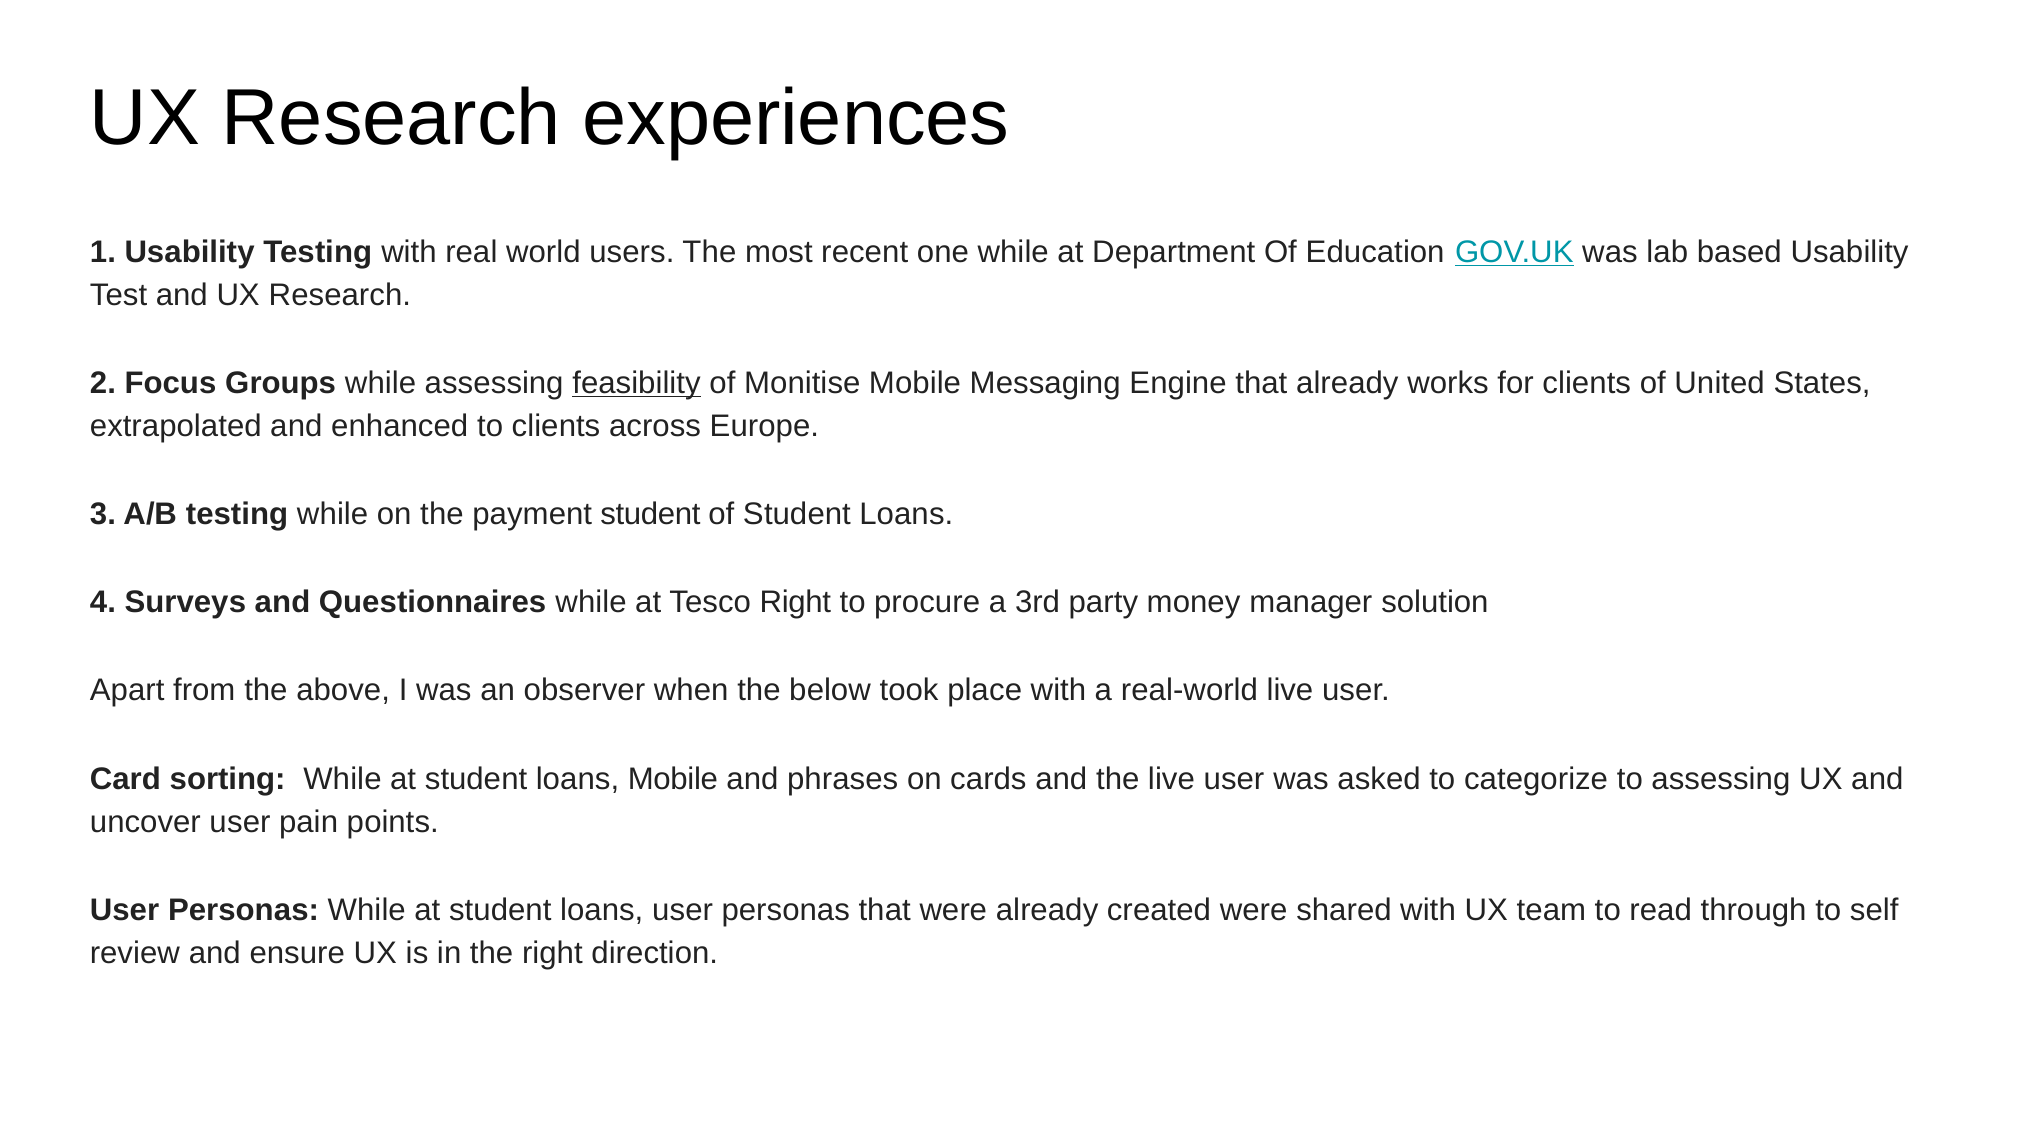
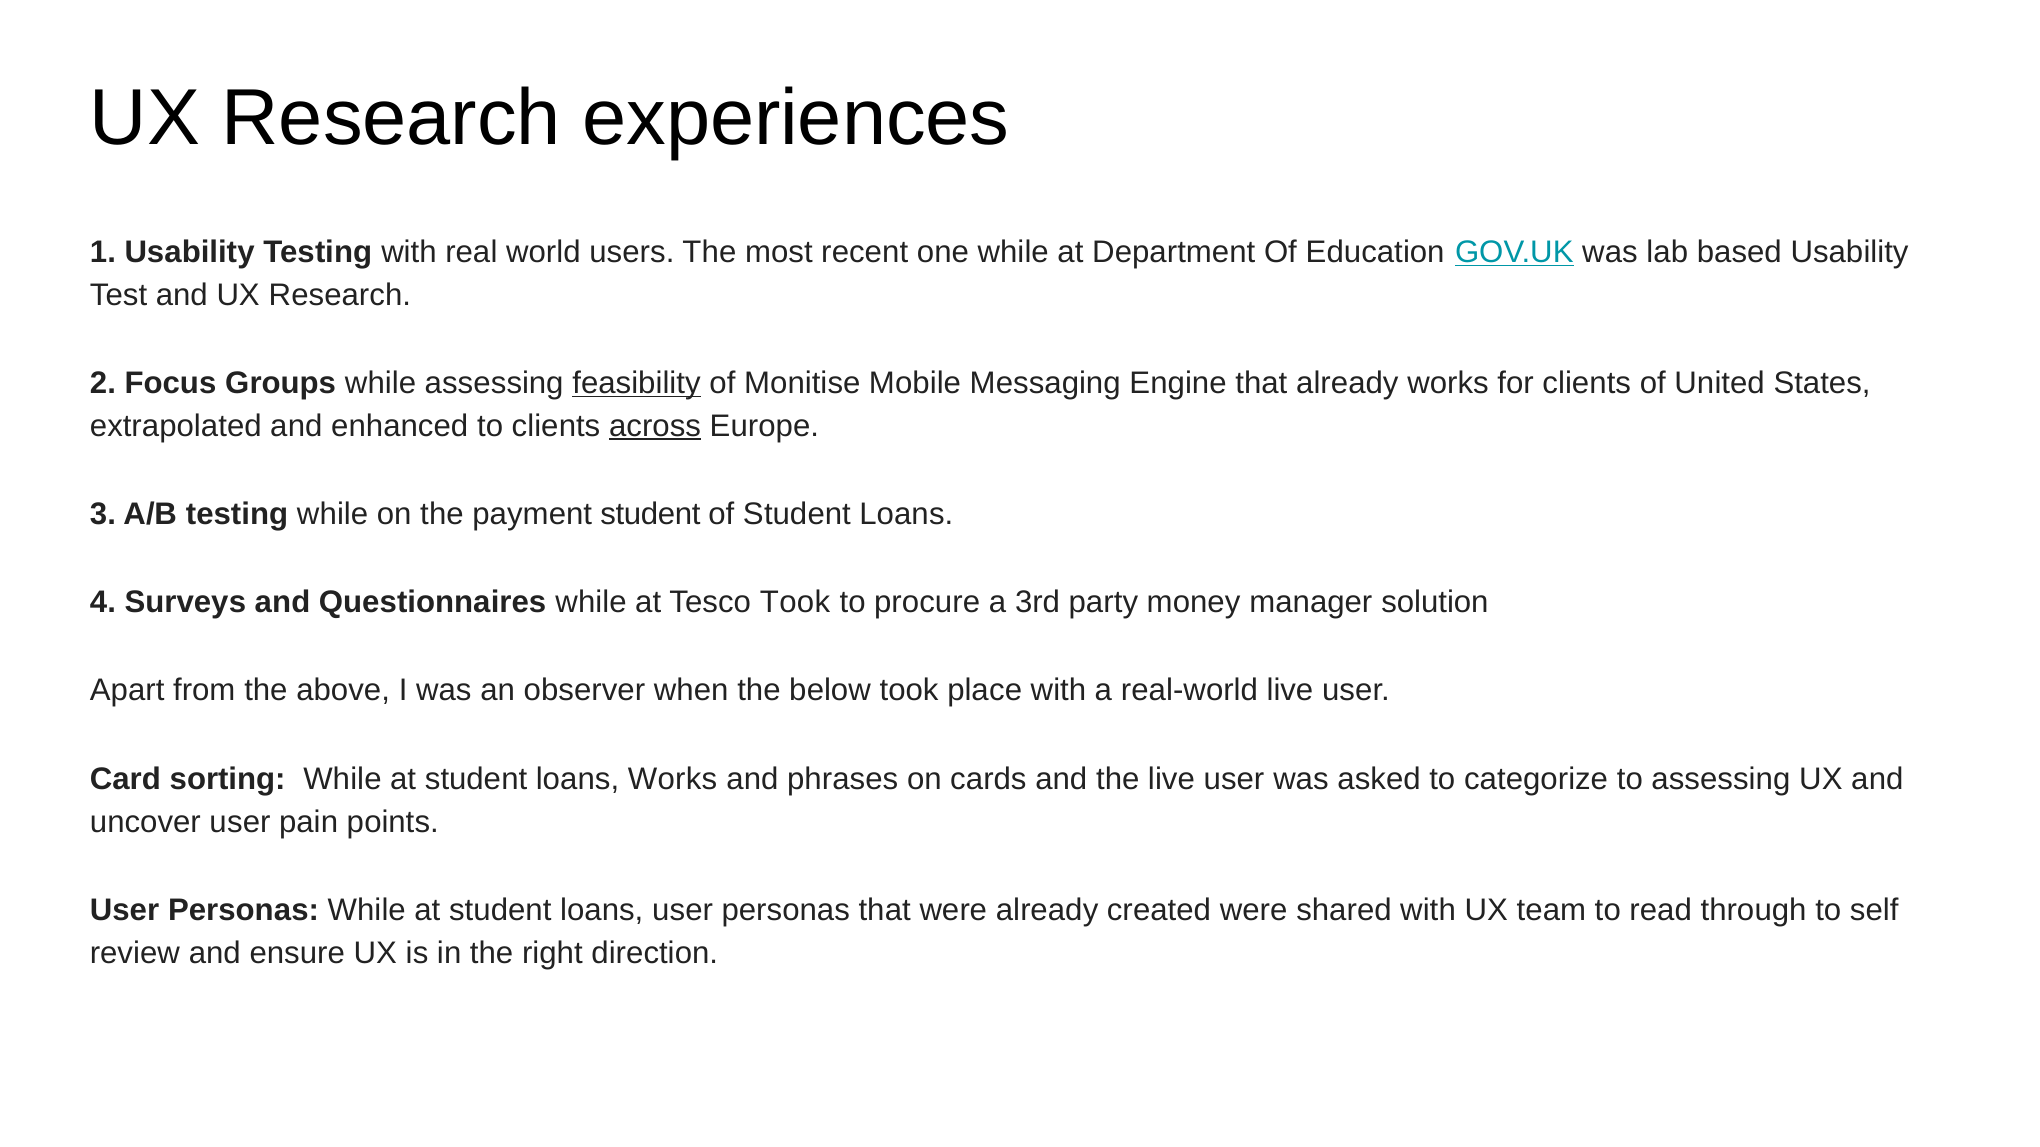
across underline: none -> present
Tesco Right: Right -> Took
loans Mobile: Mobile -> Works
